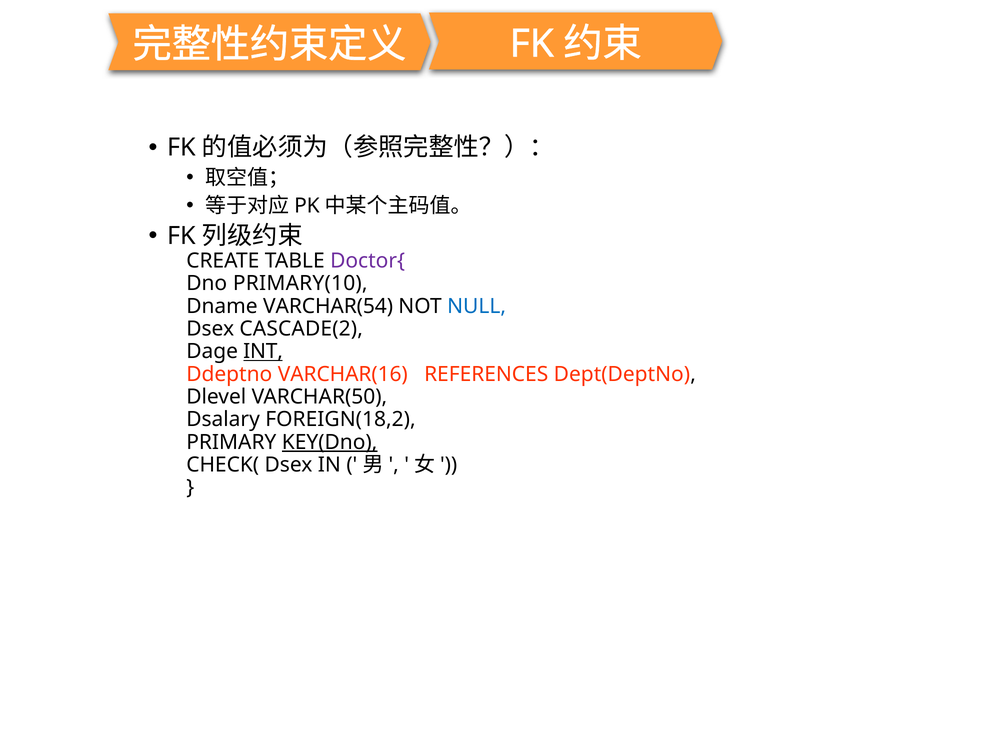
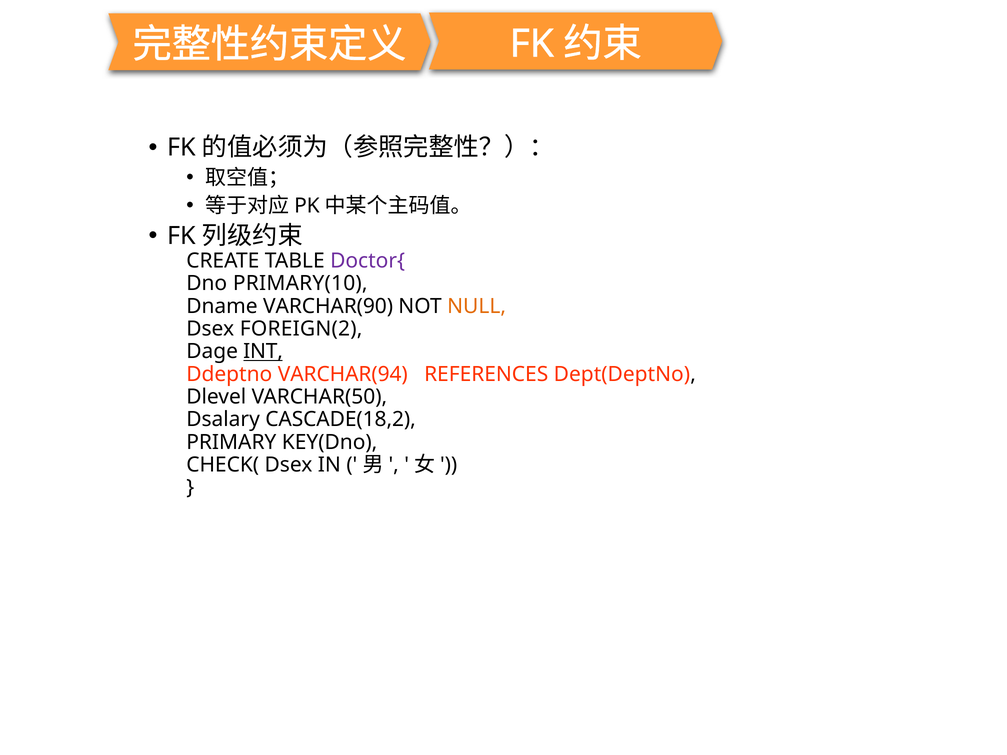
VARCHAR(54: VARCHAR(54 -> VARCHAR(90
NULL colour: blue -> orange
CASCADE(2: CASCADE(2 -> FOREIGN(2
VARCHAR(16: VARCHAR(16 -> VARCHAR(94
FOREIGN(18,2: FOREIGN(18,2 -> CASCADE(18,2
KEY(Dno underline: present -> none
